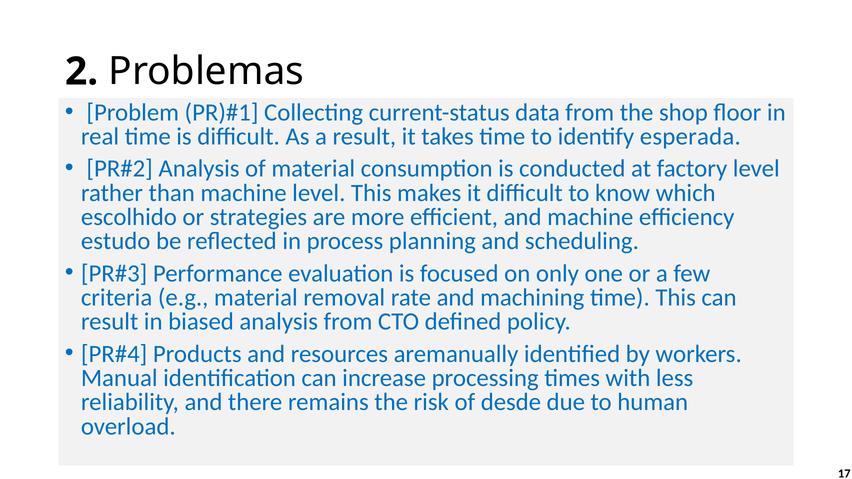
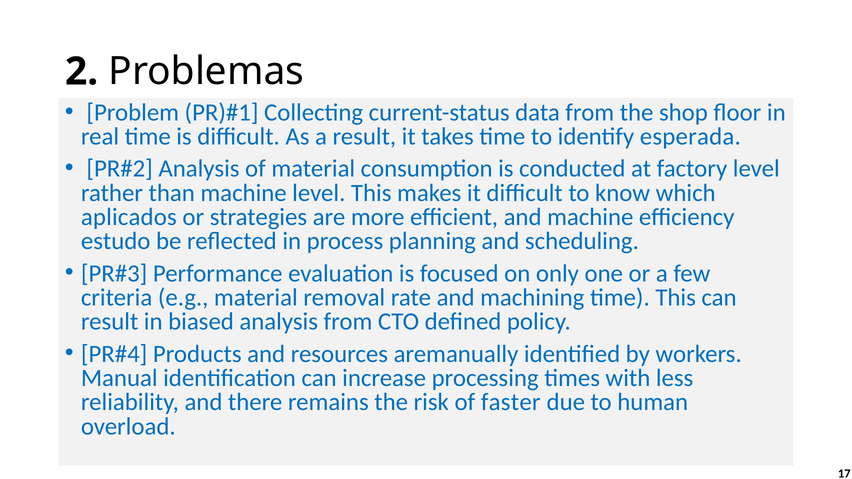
escolhido: escolhido -> aplicados
desde: desde -> faster
